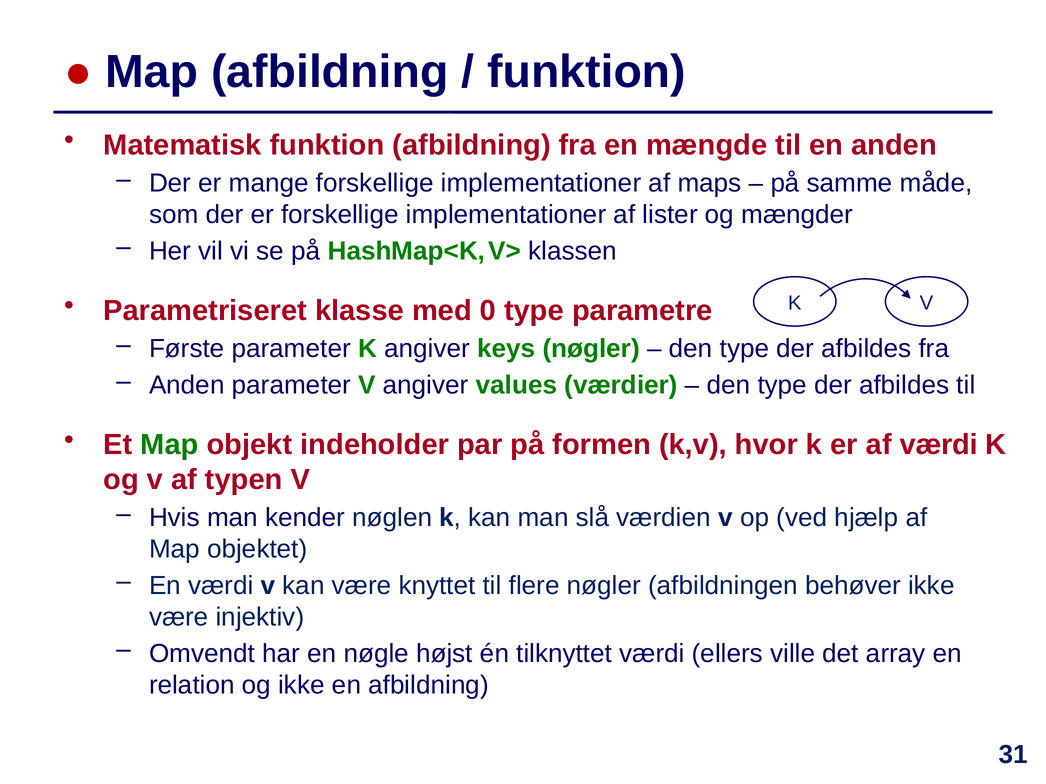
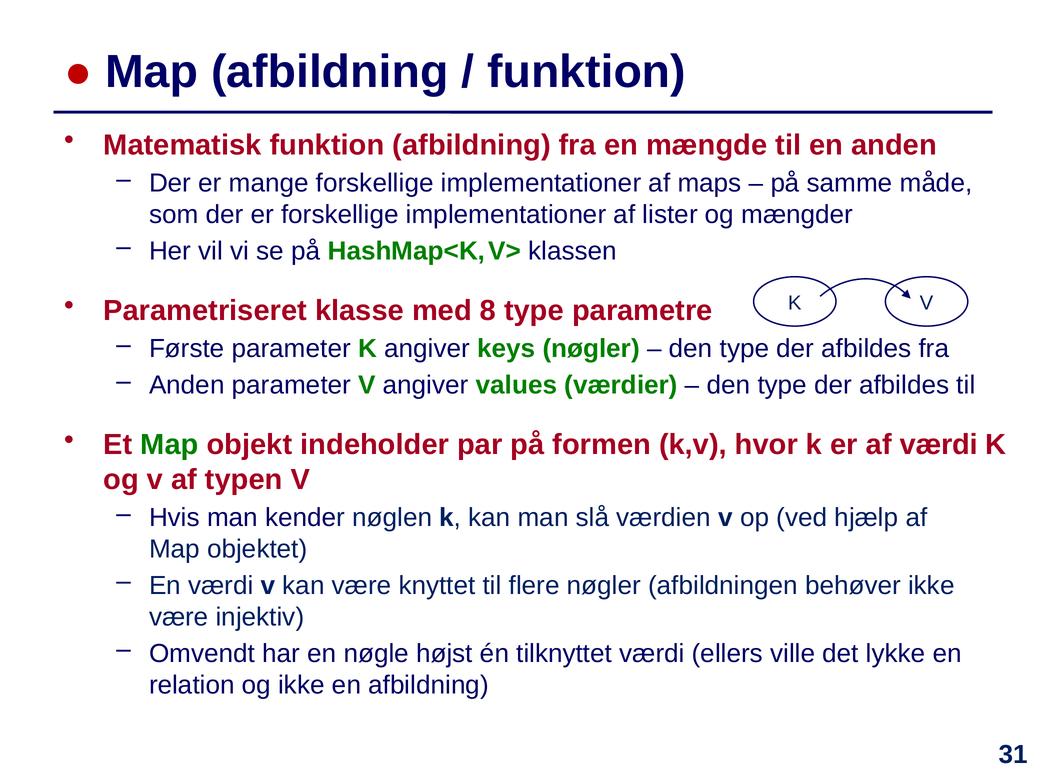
0: 0 -> 8
array: array -> lykke
